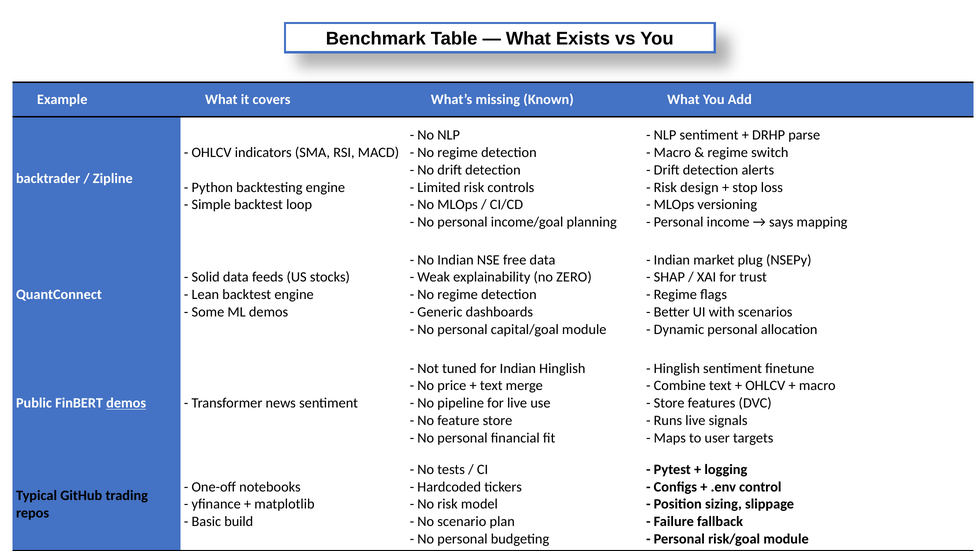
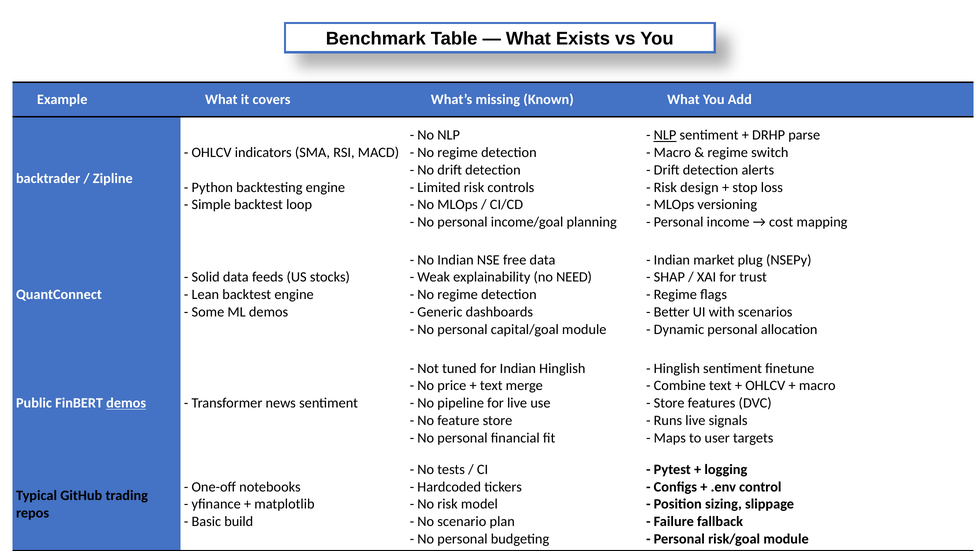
NLP at (665, 135) underline: none -> present
says: says -> cost
ZERO: ZERO -> NEED
